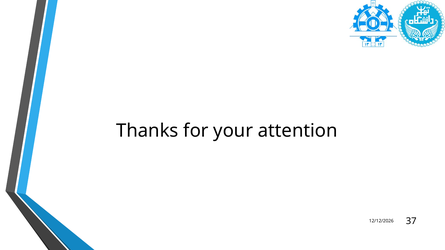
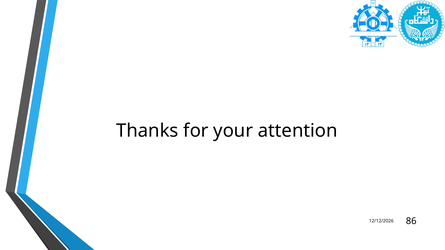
37: 37 -> 86
